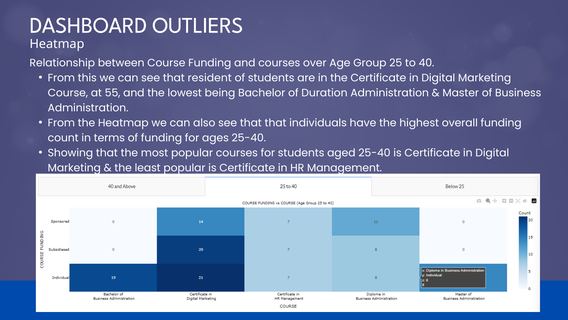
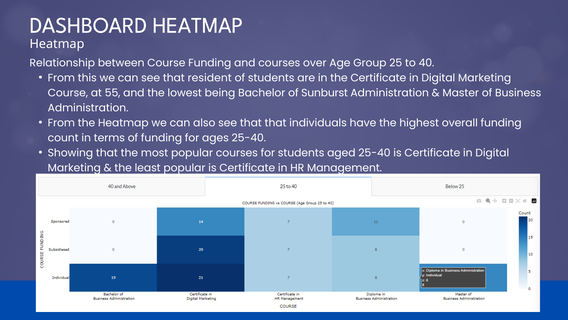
DASHBOARD OUTLIERS: OUTLIERS -> HEATMAP
Duration: Duration -> Sunburst
